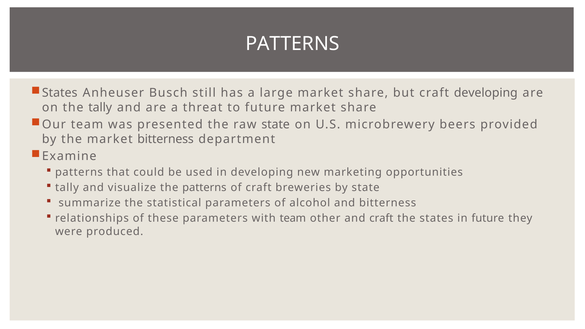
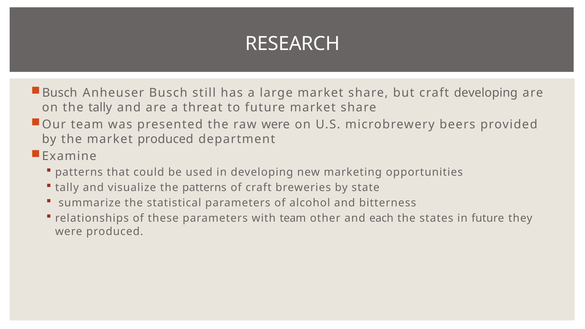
PATTERNS at (292, 44): PATTERNS -> RESEARCH
States at (60, 93): States -> Busch
raw state: state -> were
market bitterness: bitterness -> produced
and craft: craft -> each
